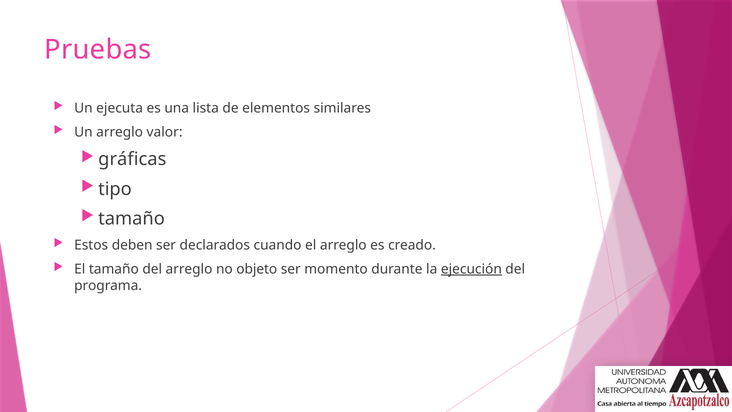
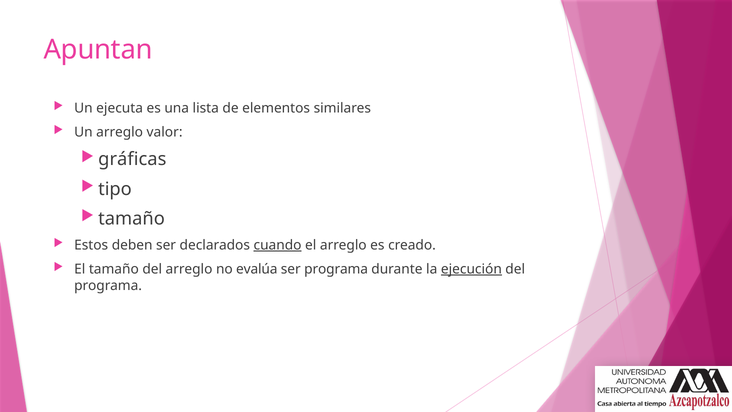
Pruebas: Pruebas -> Apuntan
cuando underline: none -> present
objeto: objeto -> evalúa
ser momento: momento -> programa
